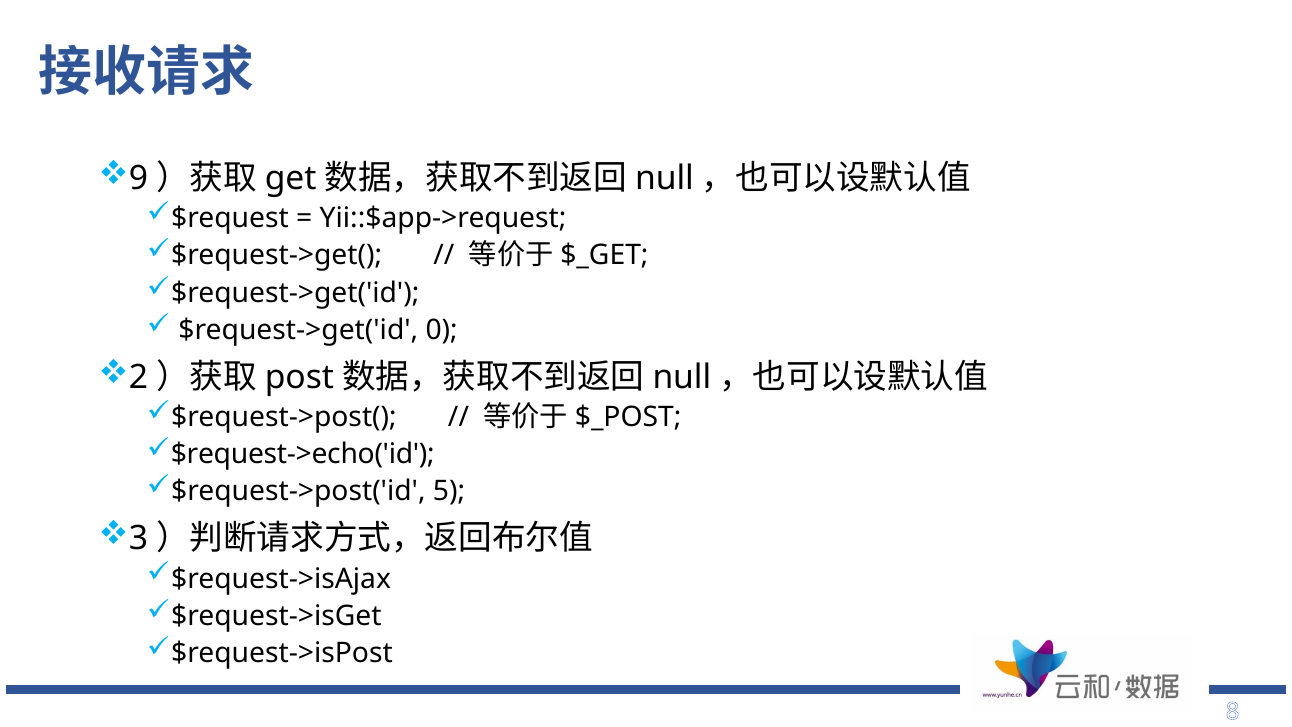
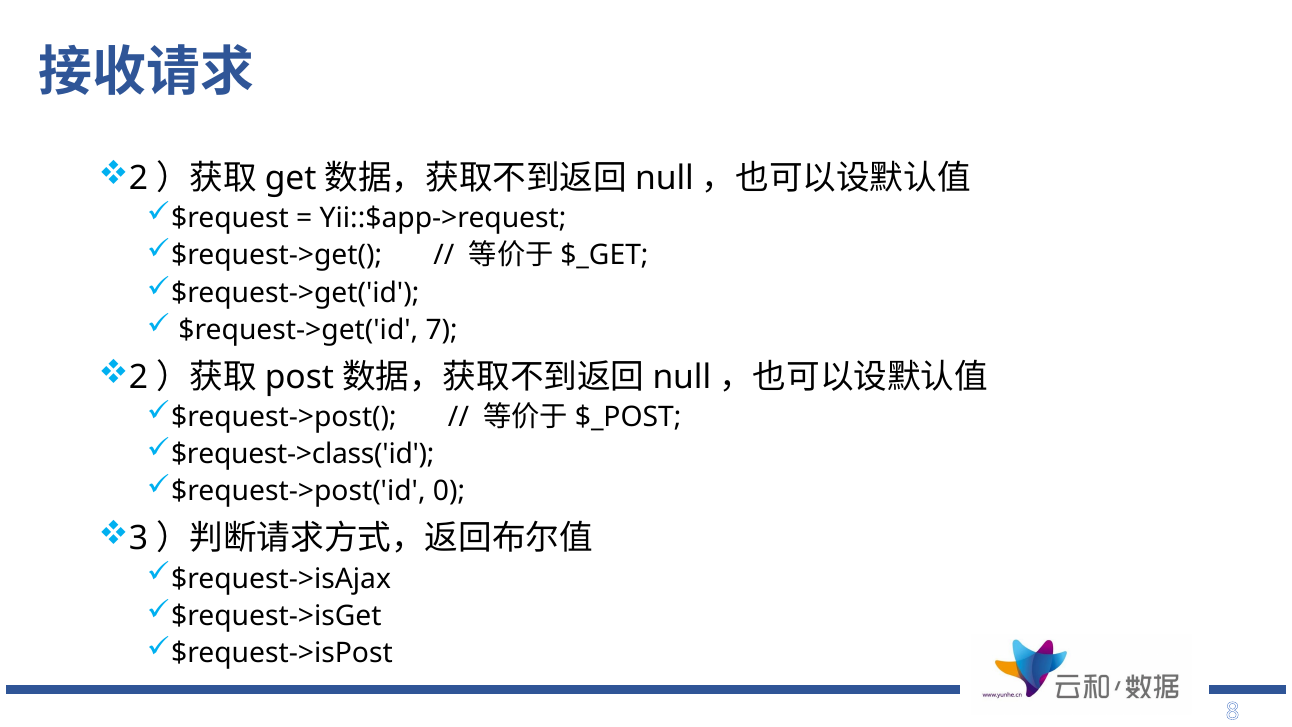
9 at (139, 178): 9 -> 2
0: 0 -> 7
$request->echo('id: $request->echo('id -> $request->class('id
5: 5 -> 0
